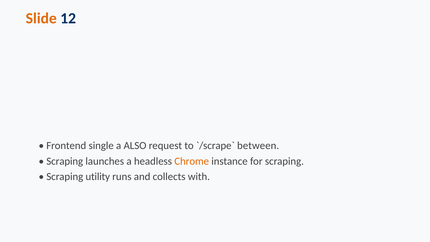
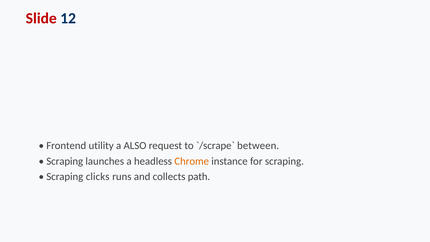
Slide colour: orange -> red
single: single -> utility
utility: utility -> clicks
with: with -> path
